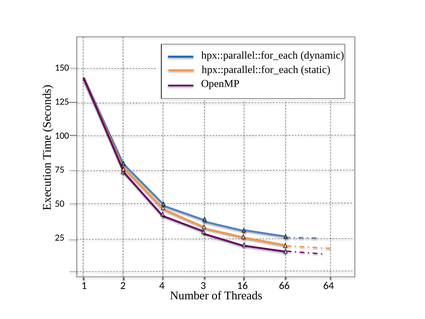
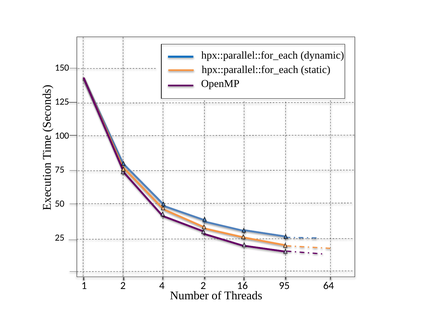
3 at (203, 285): 3 -> 2
66: 66 -> 95
